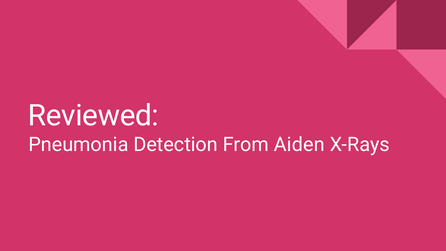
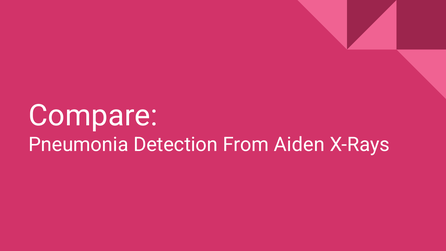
Reviewed: Reviewed -> Compare
